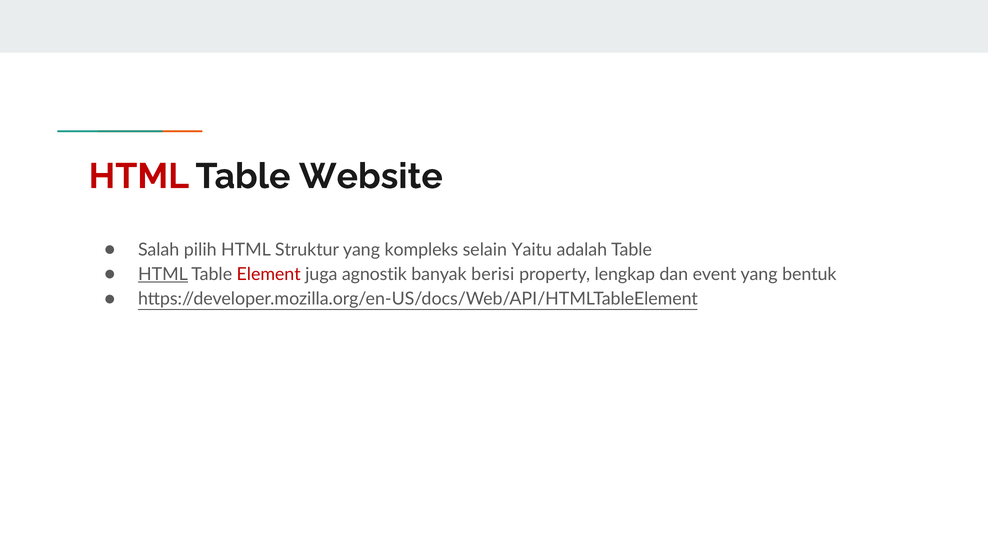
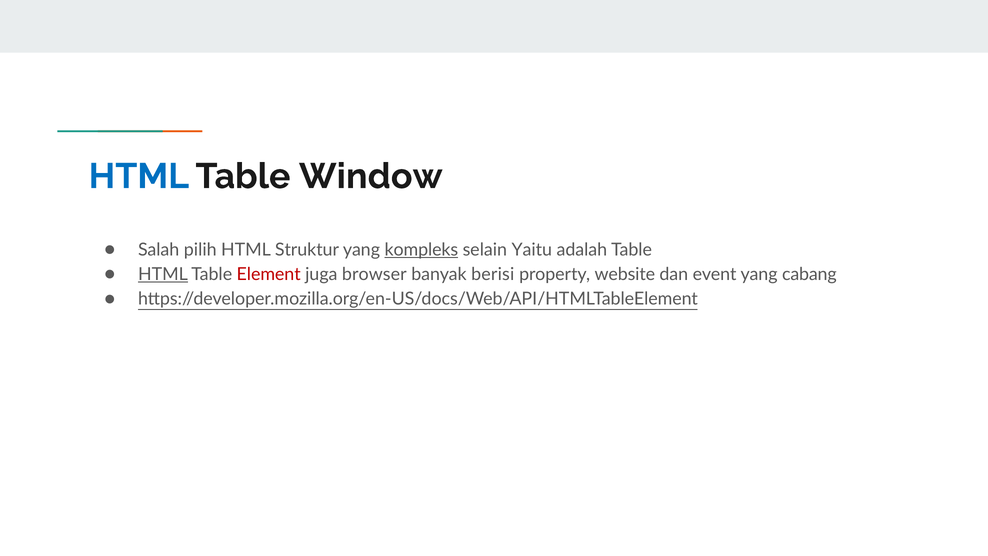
HTML at (139, 176) colour: red -> blue
Website: Website -> Window
kompleks underline: none -> present
agnostik: agnostik -> browser
lengkap: lengkap -> website
bentuk: bentuk -> cabang
